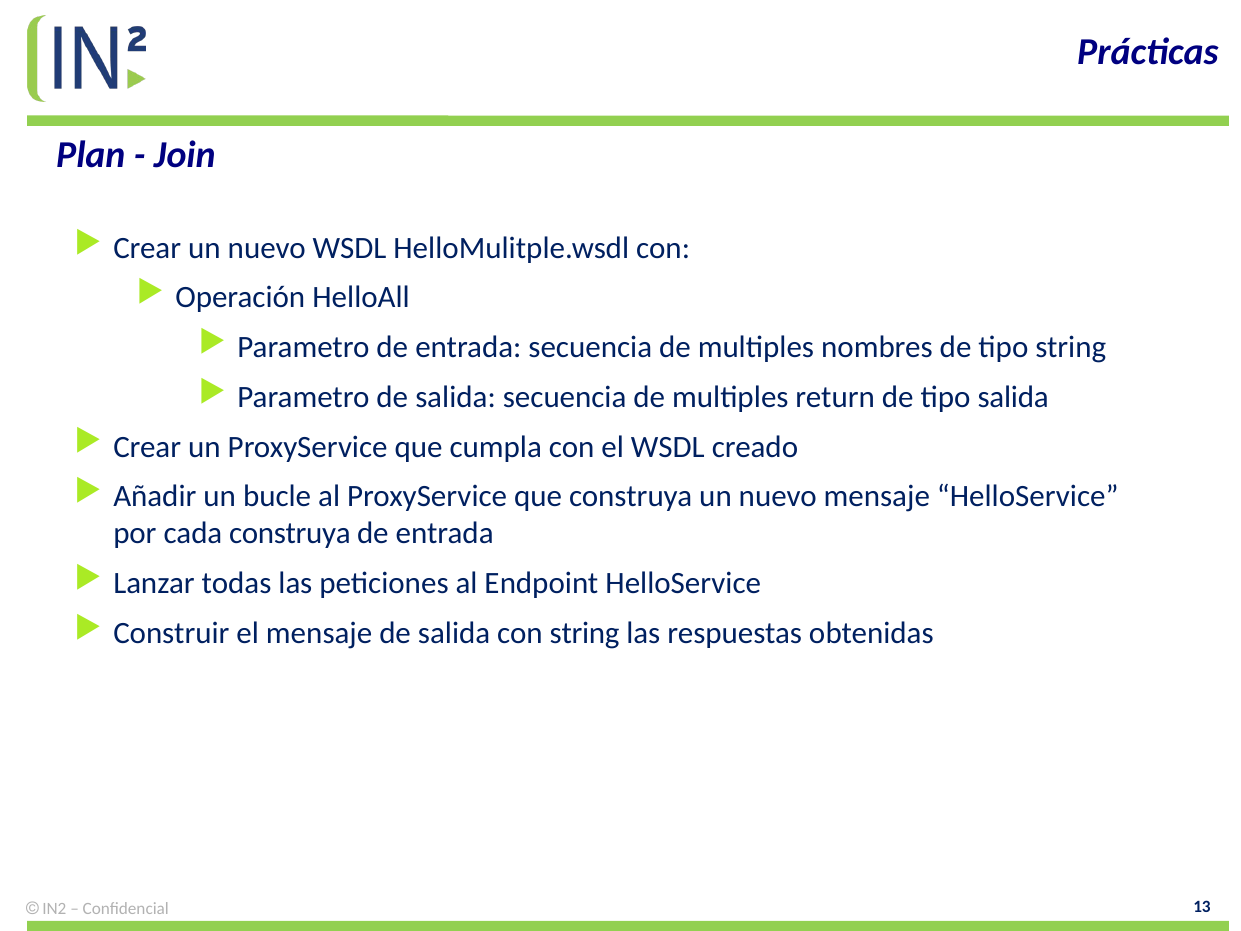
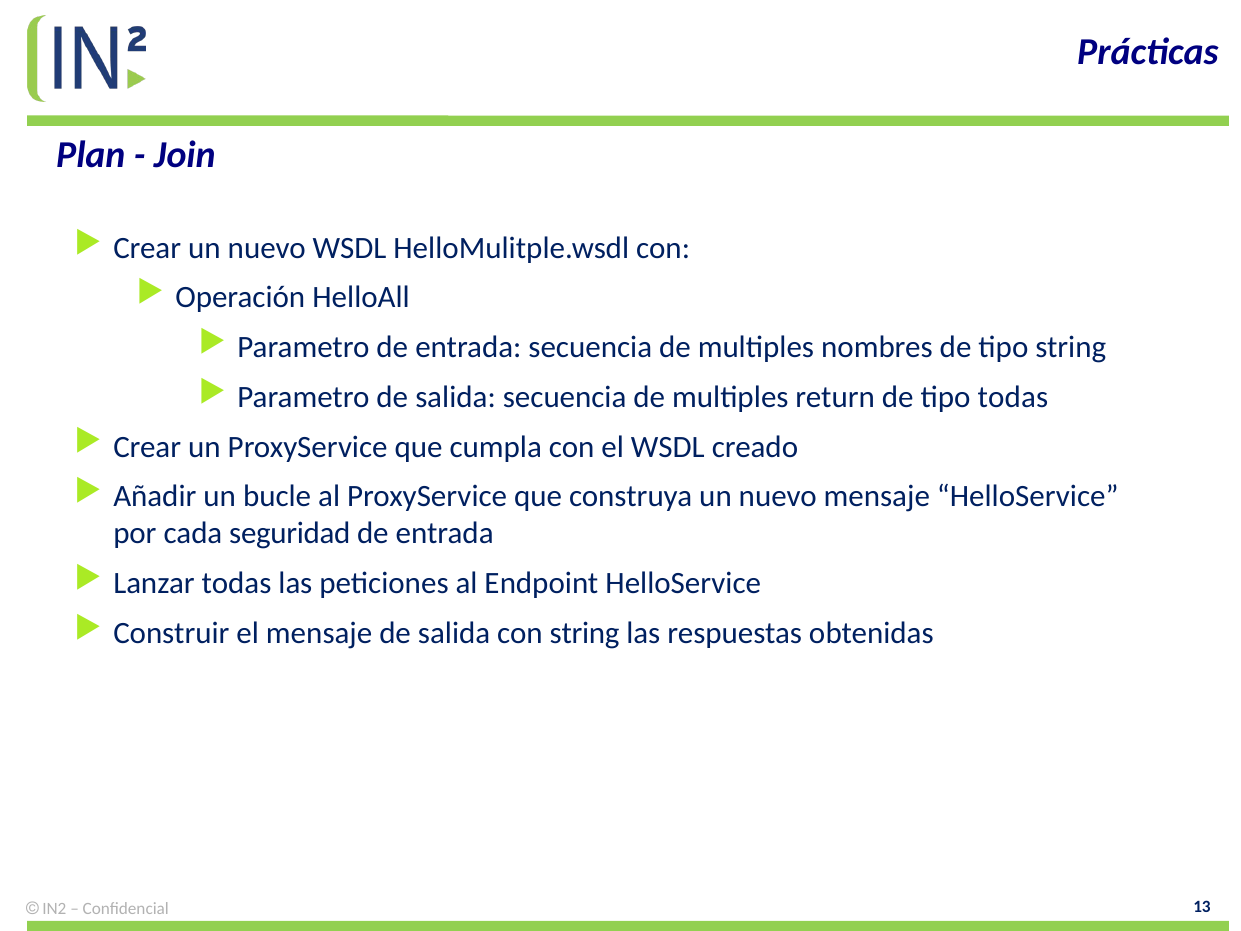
tipo salida: salida -> todas
cada construya: construya -> seguridad
